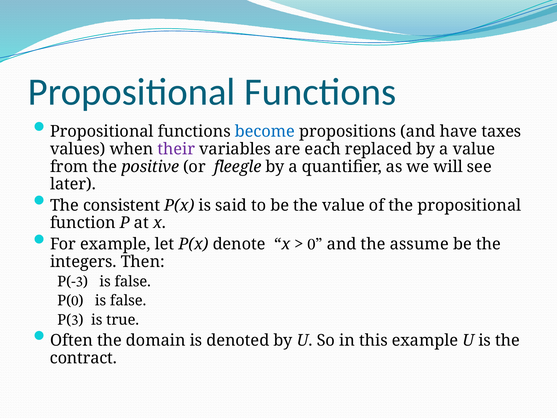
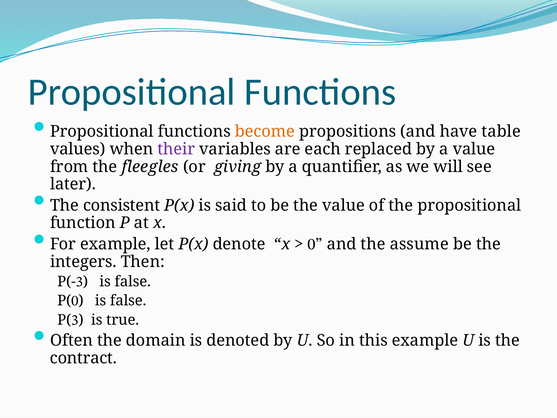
become colour: blue -> orange
taxes: taxes -> table
positive: positive -> fleegles
fleegle: fleegle -> giving
